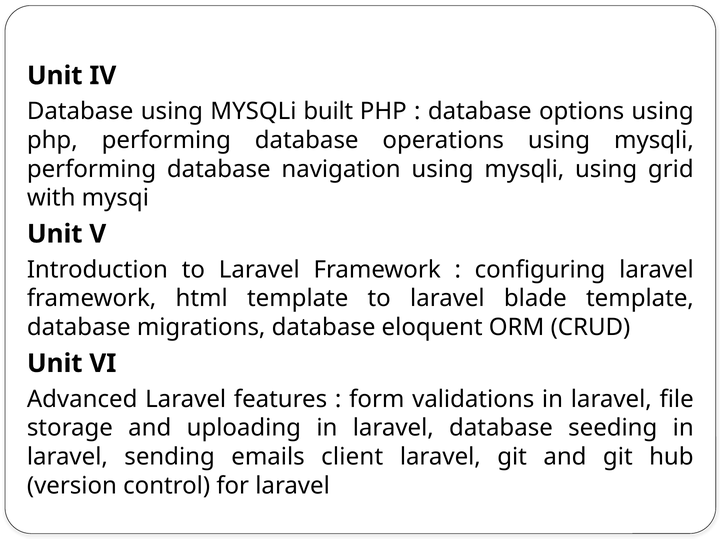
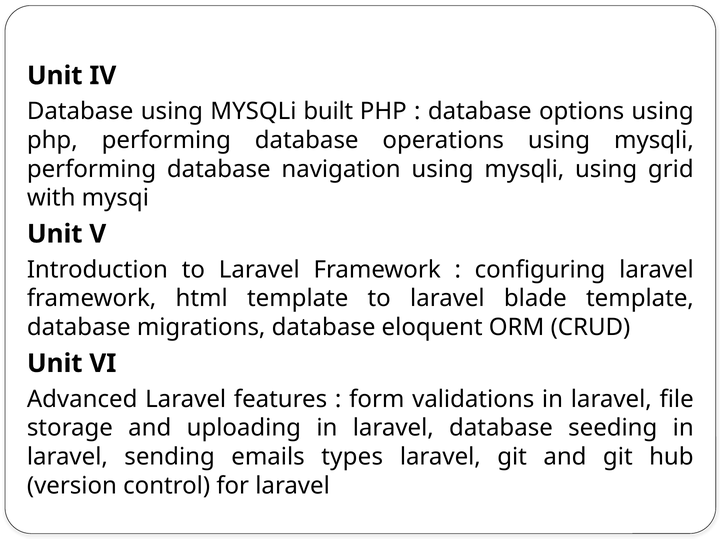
client: client -> types
